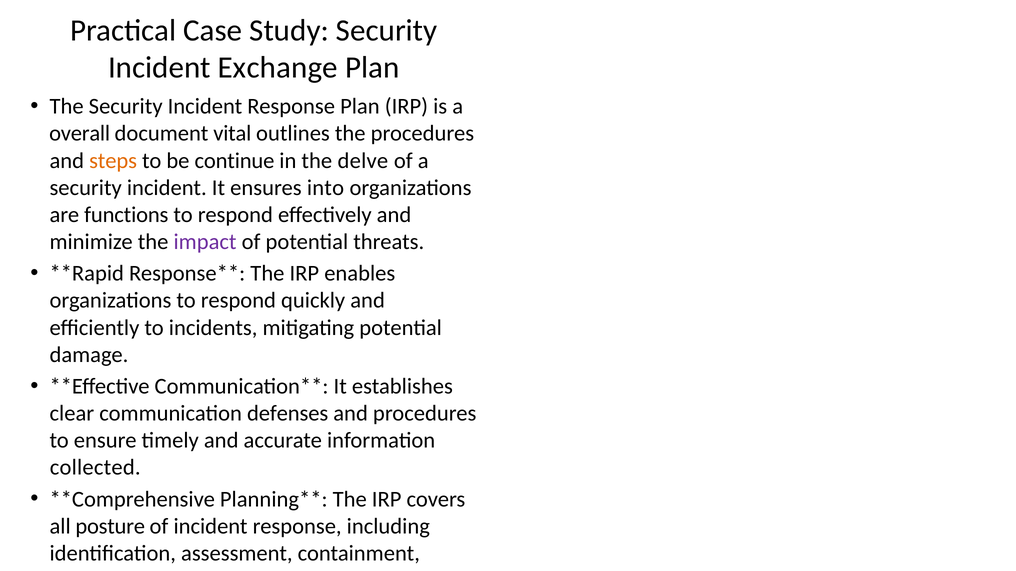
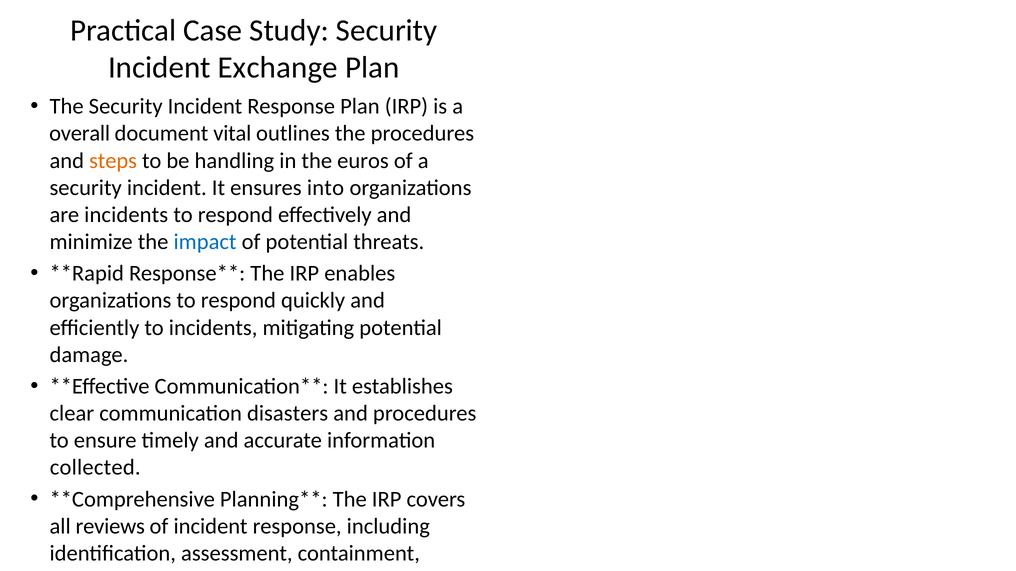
be continue: continue -> handling
delve: delve -> euros
are functions: functions -> incidents
impact colour: purple -> blue
defenses: defenses -> disasters
posture: posture -> reviews
